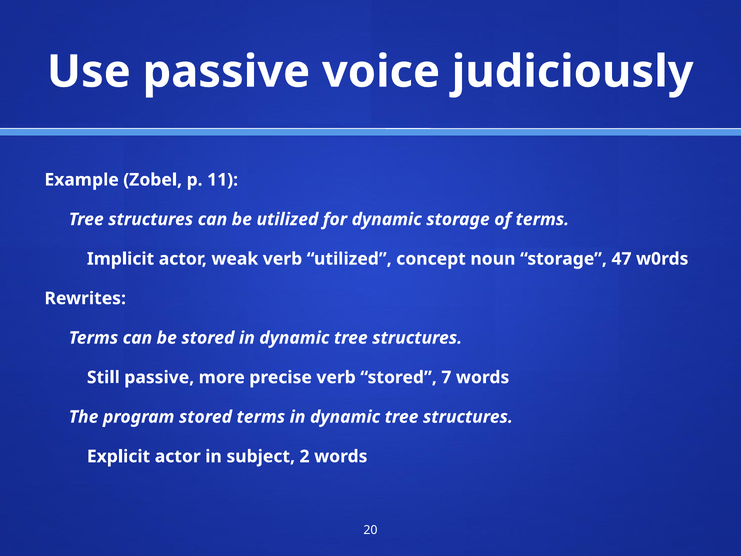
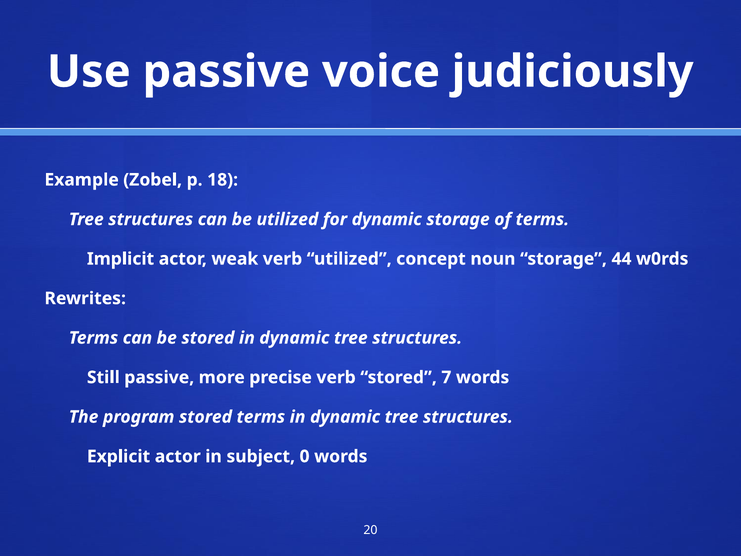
11: 11 -> 18
47: 47 -> 44
2: 2 -> 0
